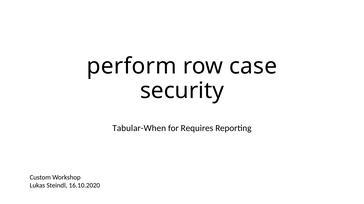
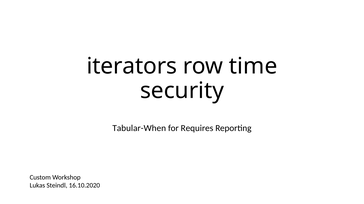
perform: perform -> iterators
case: case -> time
